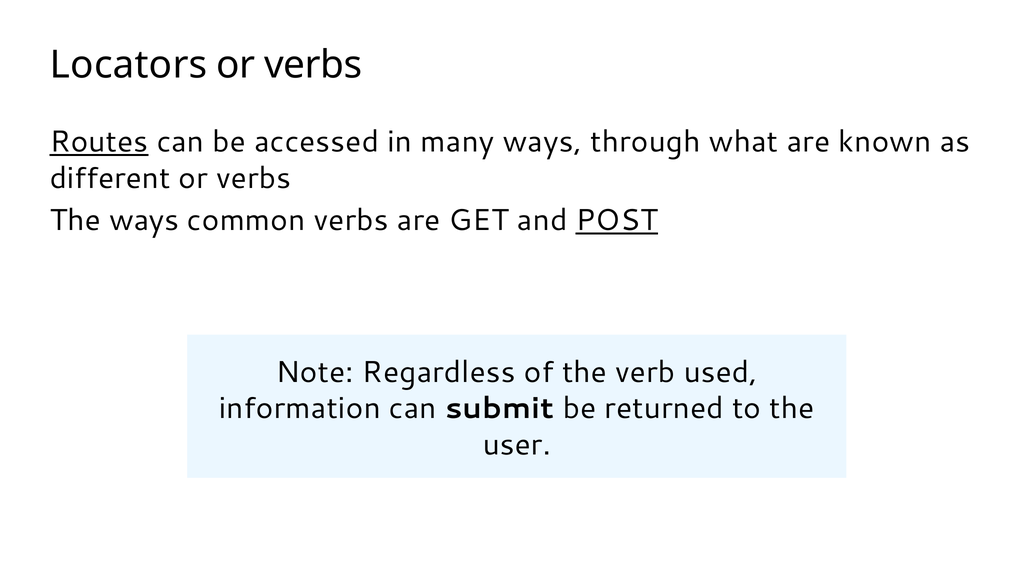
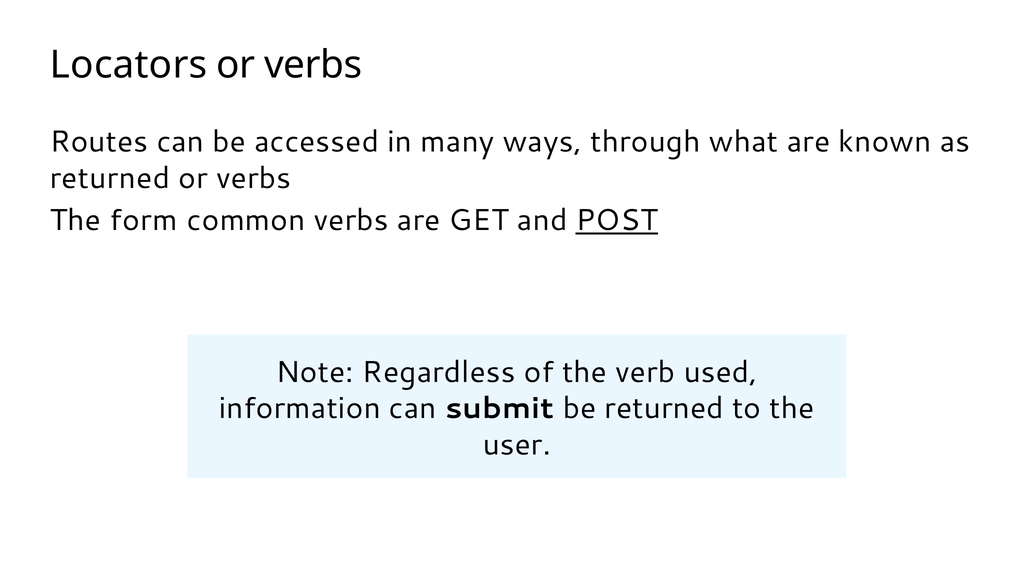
Routes underline: present -> none
different at (110, 178): different -> returned
The ways: ways -> form
